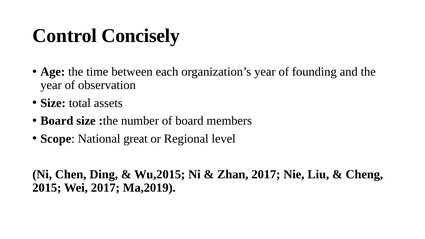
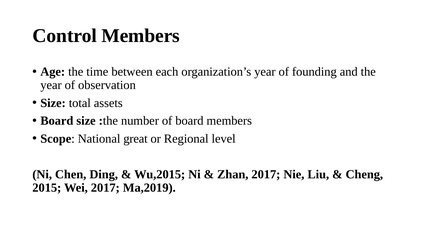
Control Concisely: Concisely -> Members
